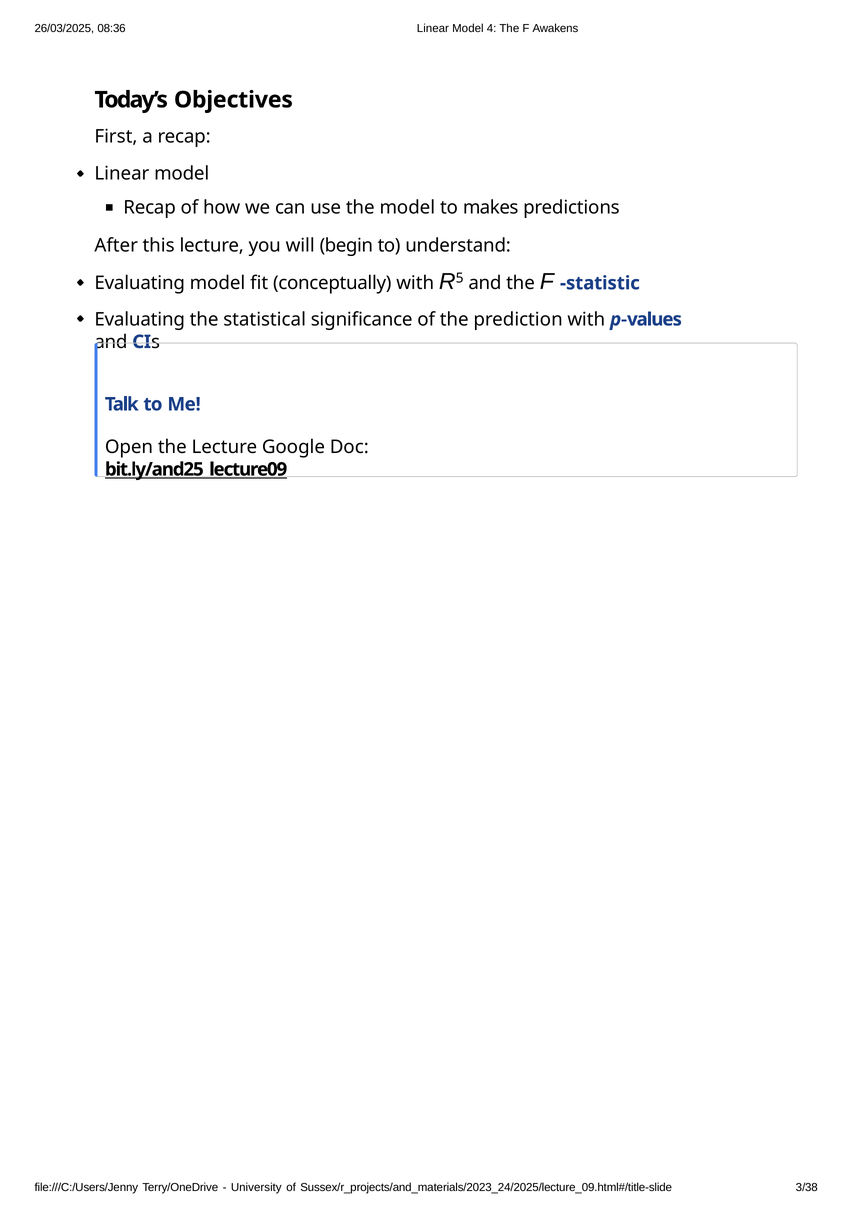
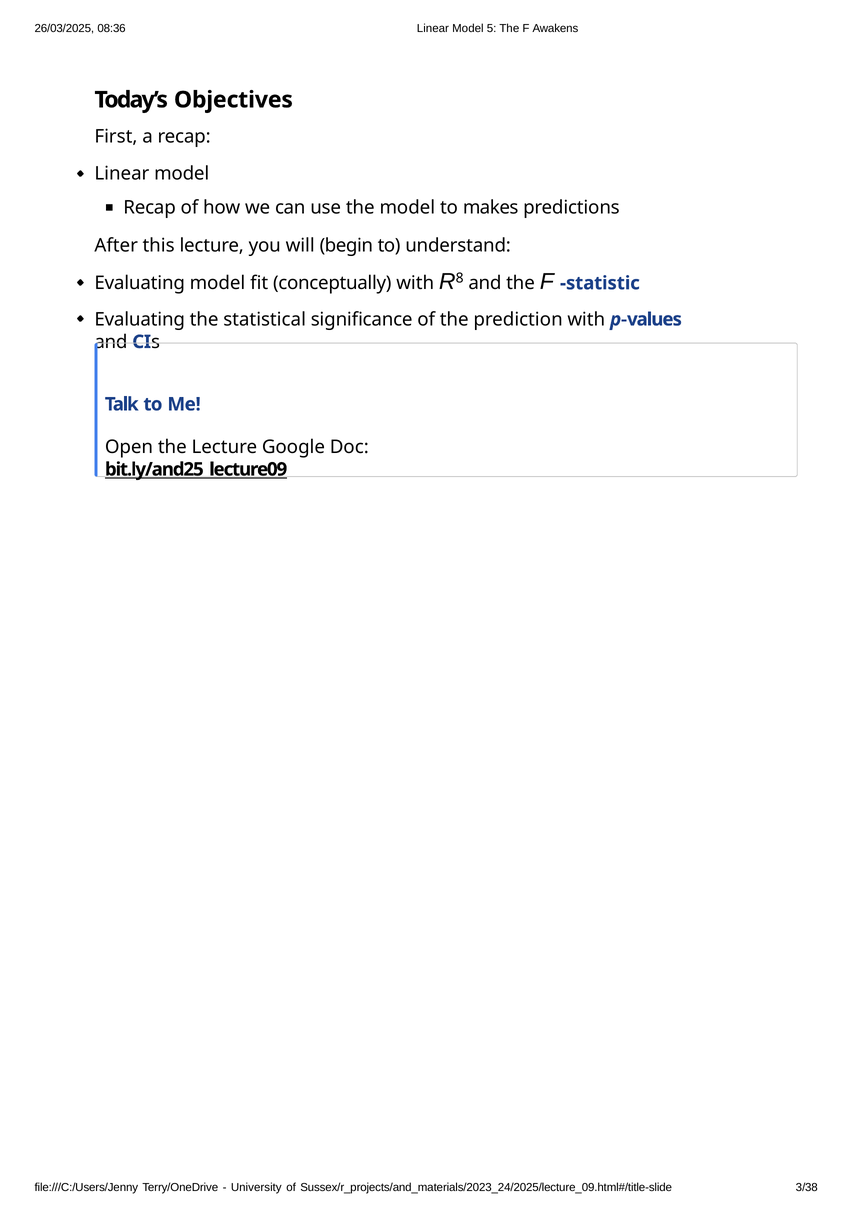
4: 4 -> 5
5: 5 -> 8
